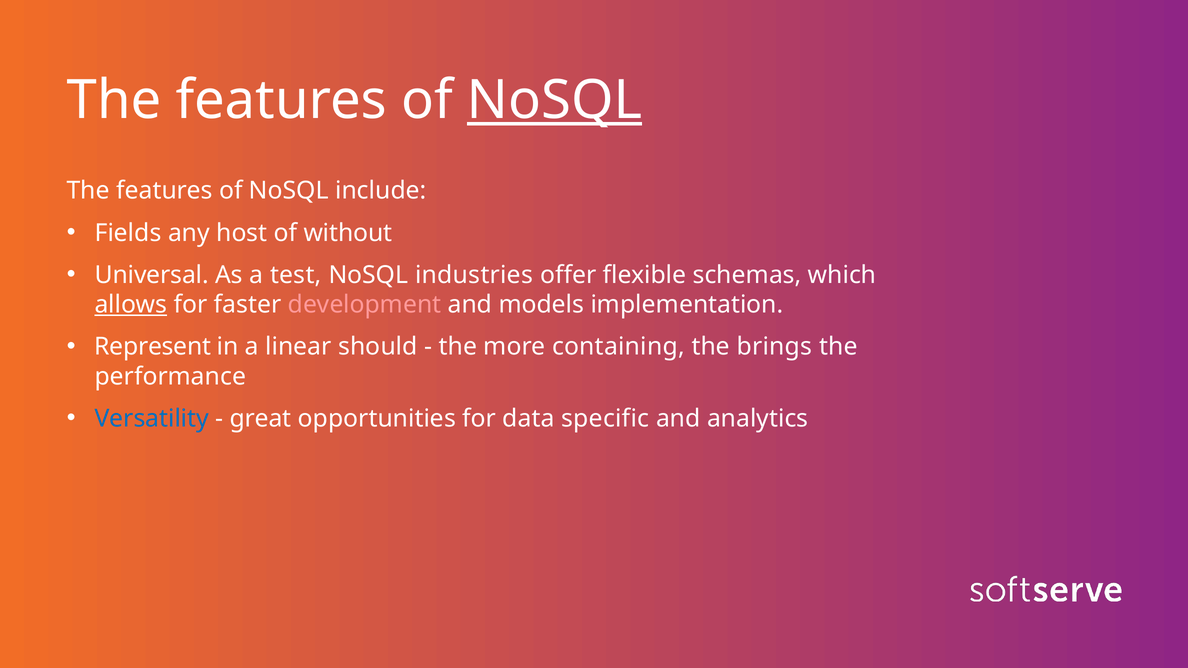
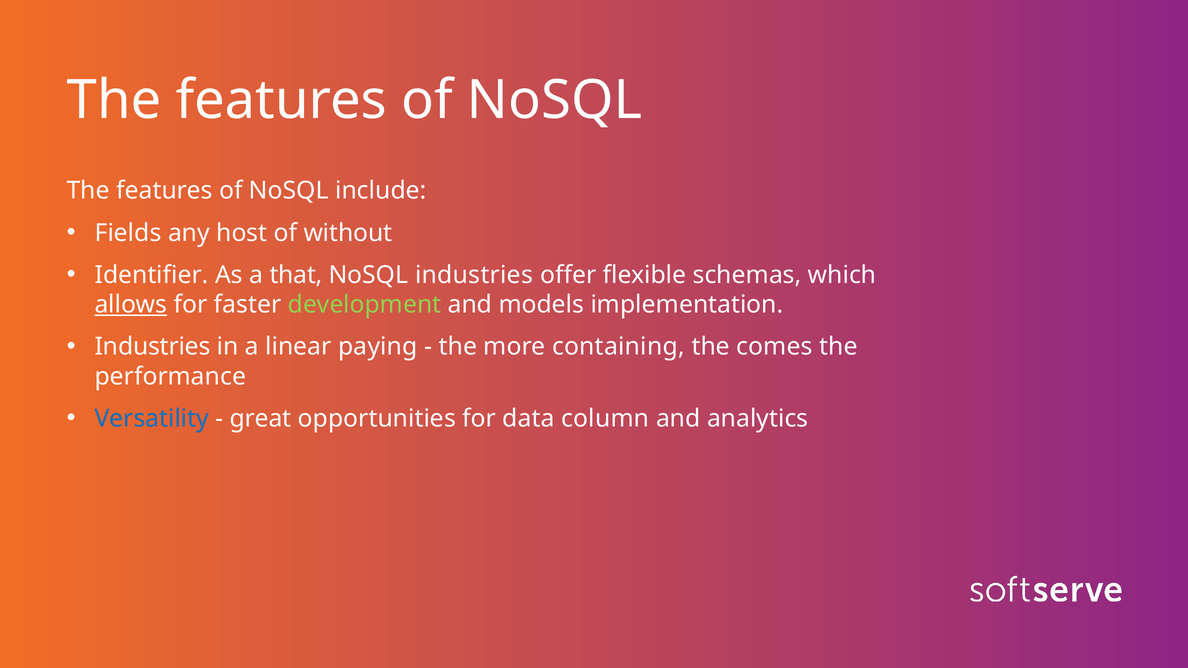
NoSQL at (554, 100) underline: present -> none
Universal: Universal -> Identifier
test: test -> that
development colour: pink -> light green
Represent at (153, 347): Represent -> Industries
should: should -> paying
brings: brings -> comes
specific: specific -> column
